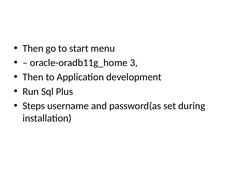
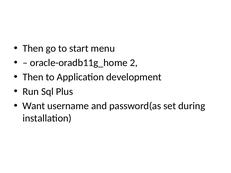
3: 3 -> 2
Steps: Steps -> Want
